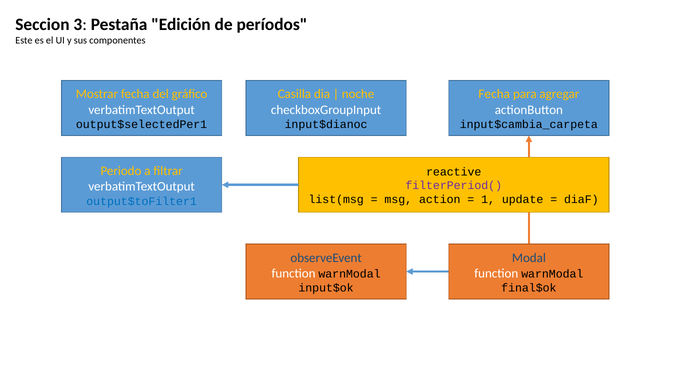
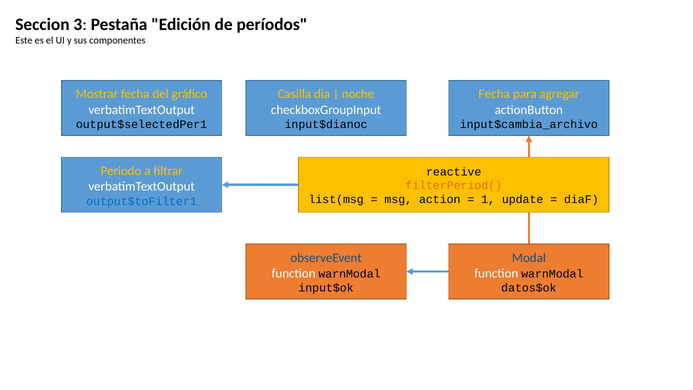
input$cambia_carpeta: input$cambia_carpeta -> input$cambia_archivo
filterPeriod( colour: purple -> orange
final$ok: final$ok -> datos$ok
